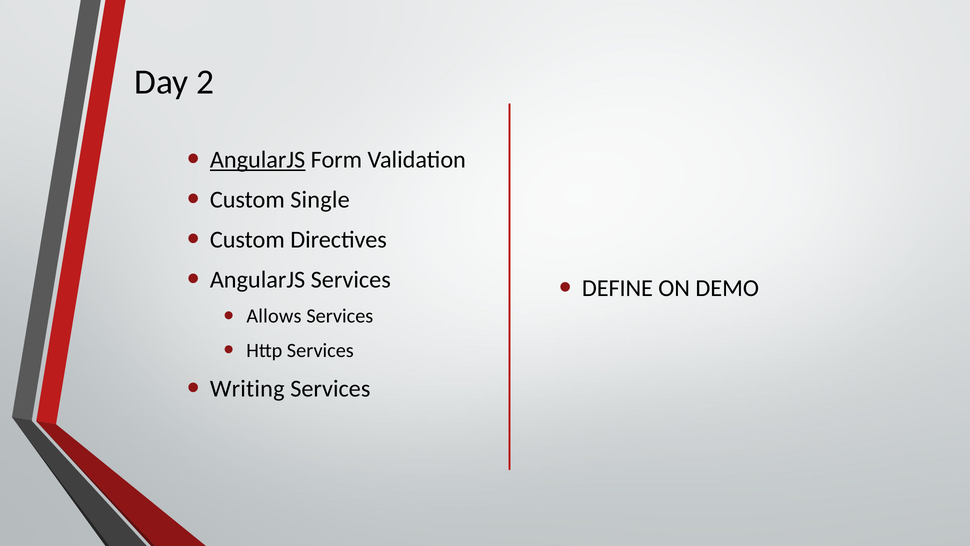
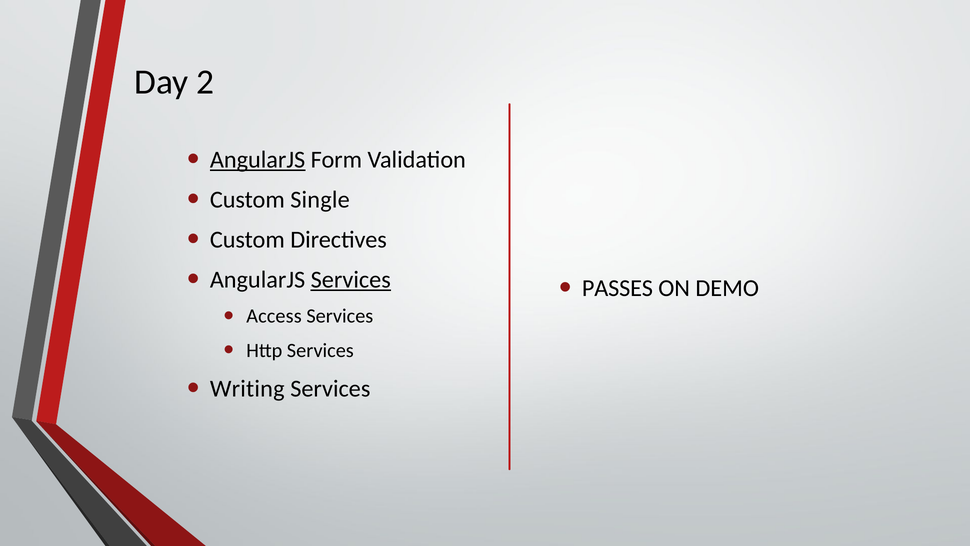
Services at (351, 280) underline: none -> present
DEFINE: DEFINE -> PASSES
Allows: Allows -> Access
